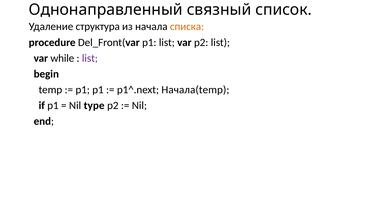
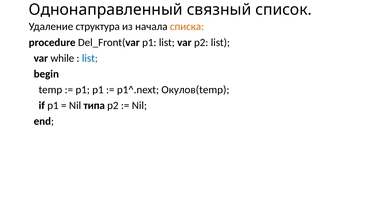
list at (90, 58) colour: purple -> blue
Начала(temp: Начала(temp -> Окулов(temp
type: type -> типа
